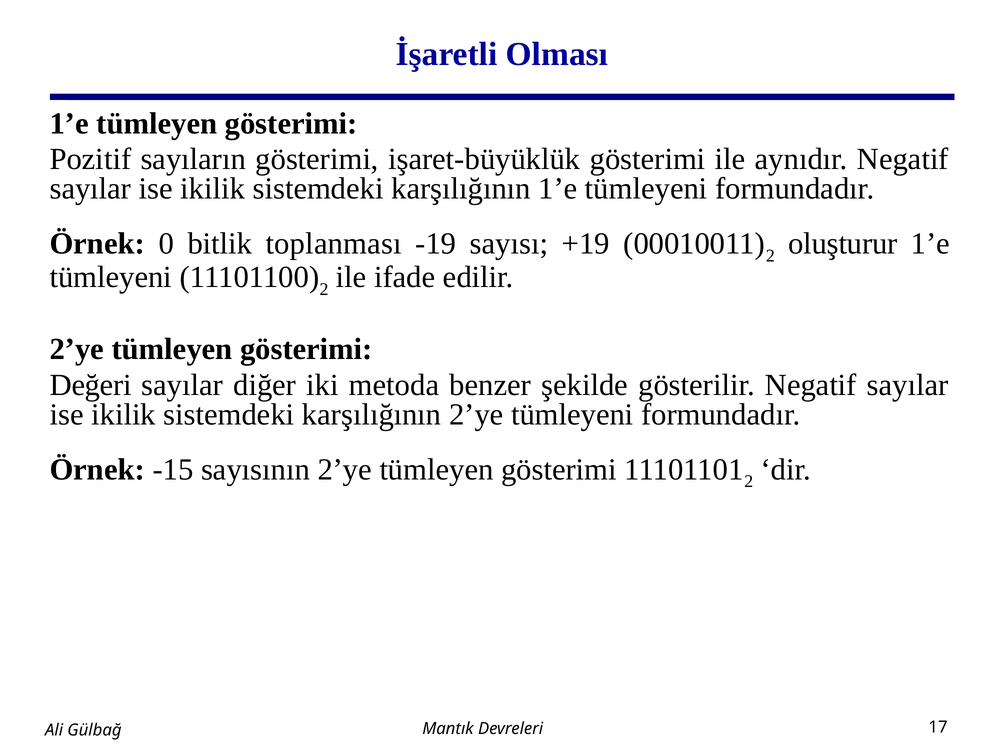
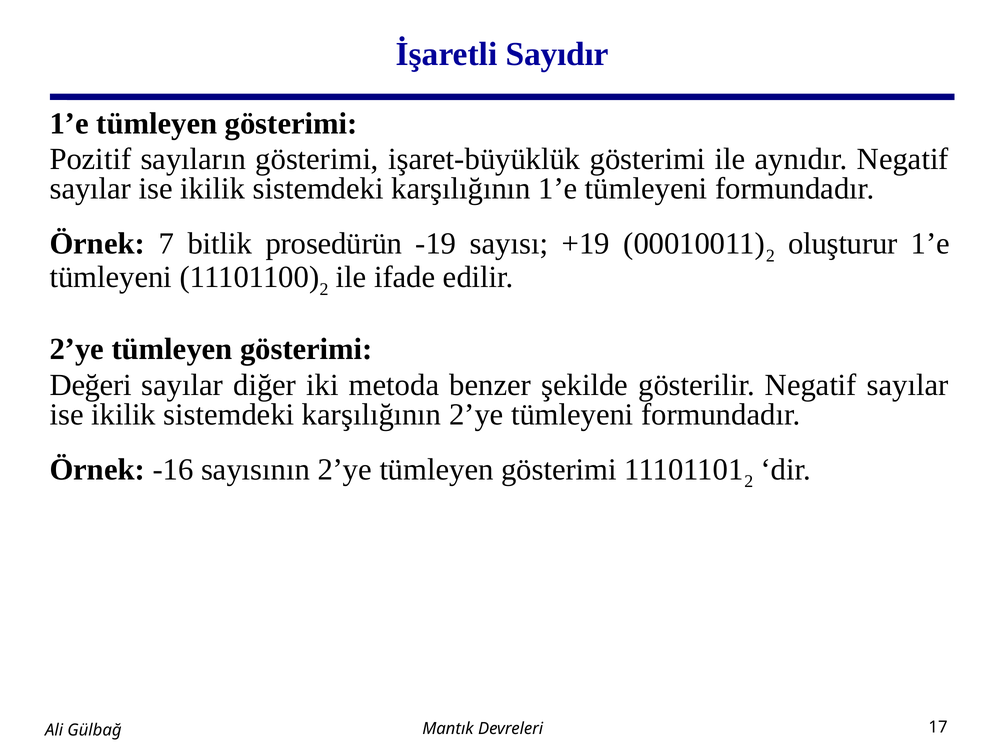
Olması: Olması -> Sayıdır
0: 0 -> 7
toplanması: toplanması -> prosedürün
-15: -15 -> -16
